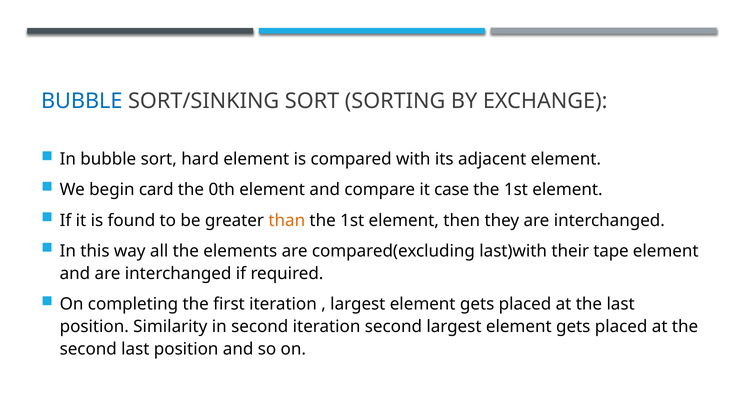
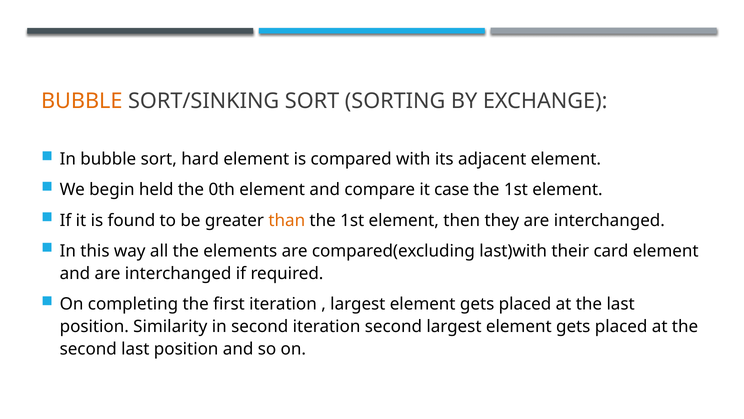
BUBBLE at (82, 101) colour: blue -> orange
card: card -> held
tape: tape -> card
